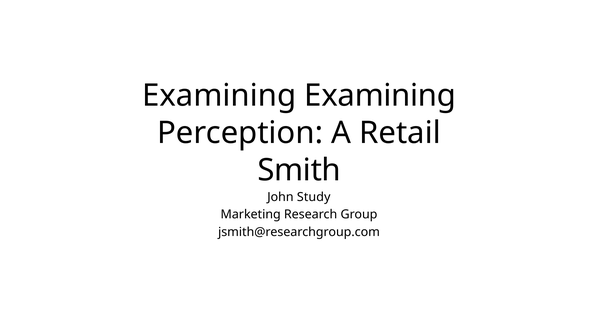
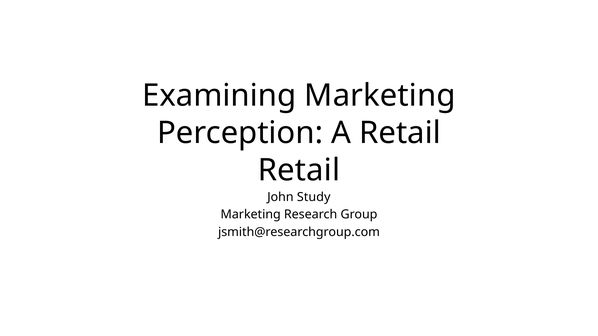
Examining Examining: Examining -> Marketing
Smith at (299, 170): Smith -> Retail
